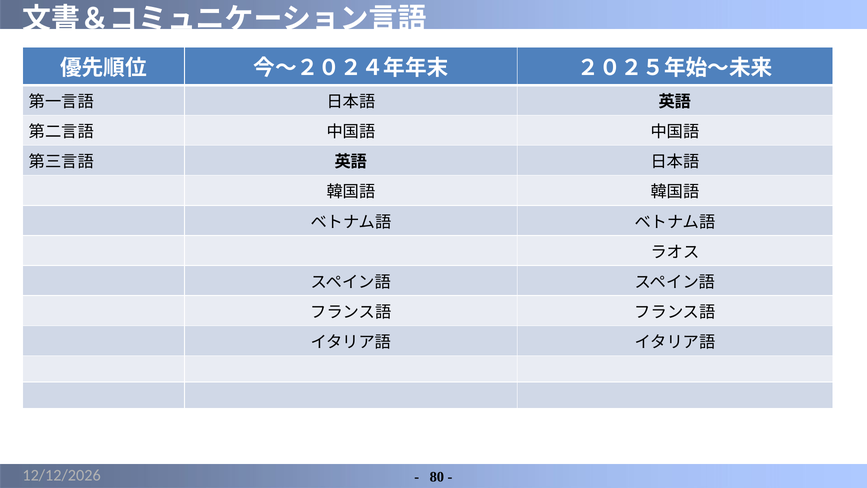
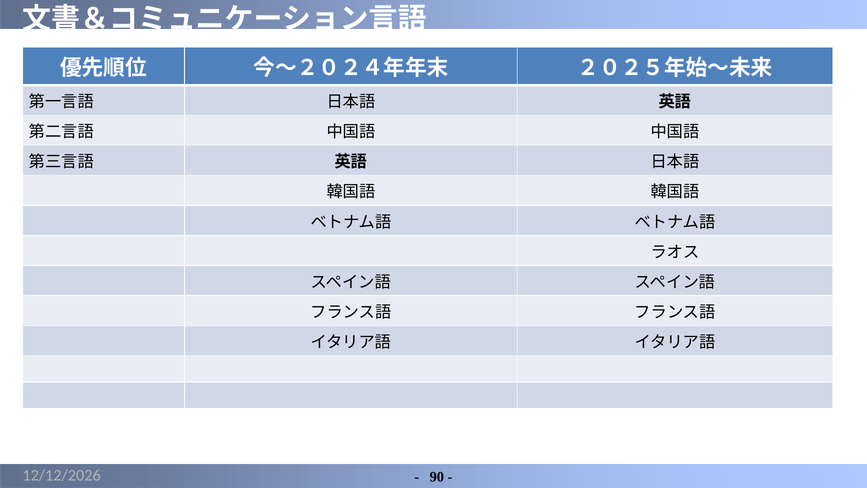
80: 80 -> 90
